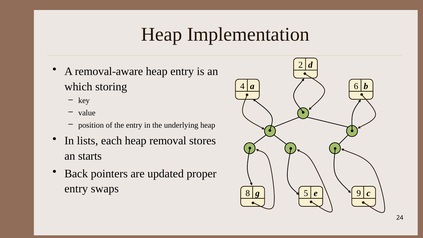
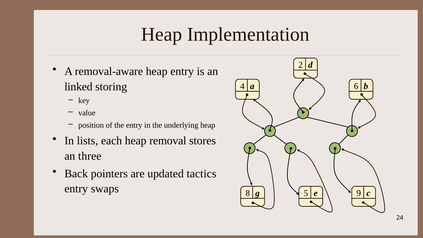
which: which -> linked
starts: starts -> three
proper: proper -> tactics
